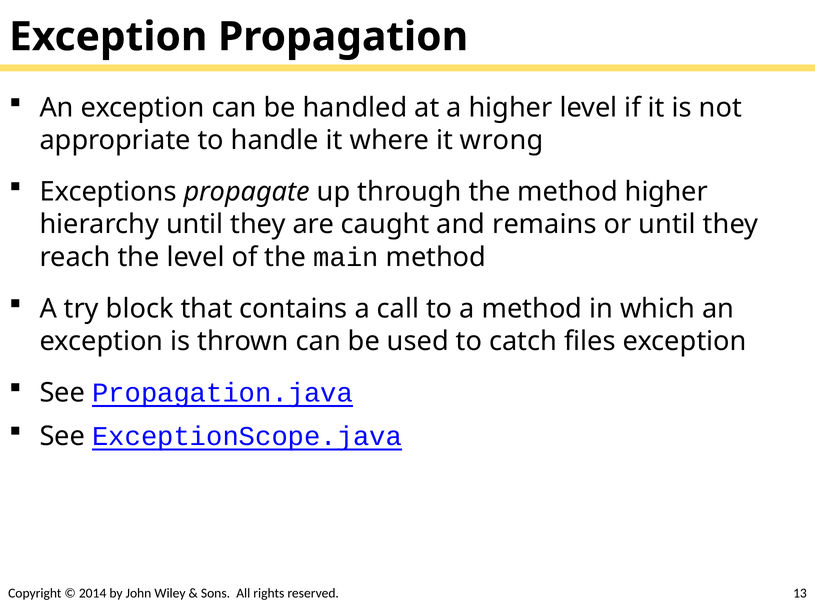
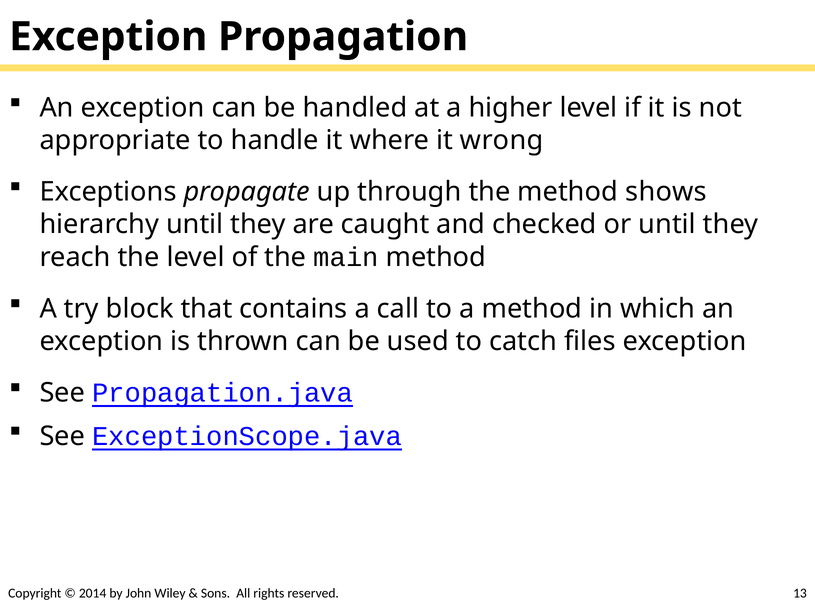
method higher: higher -> shows
remains: remains -> checked
